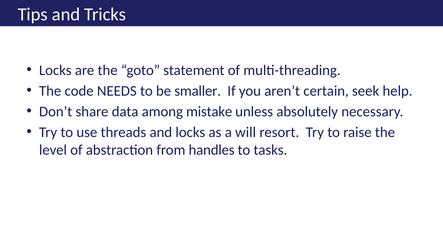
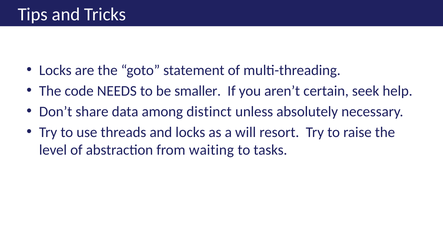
mistake: mistake -> distinct
handles: handles -> waiting
